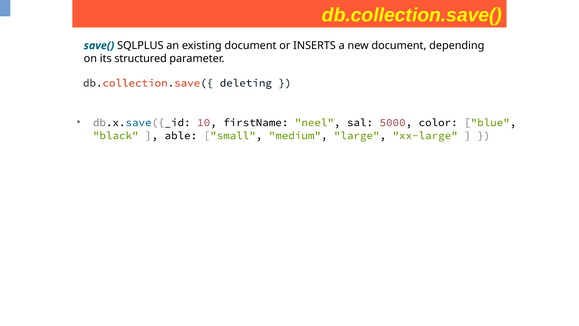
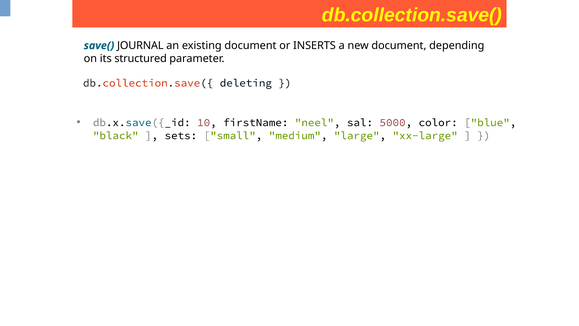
SQLPLUS: SQLPLUS -> JOURNAL
able: able -> sets
